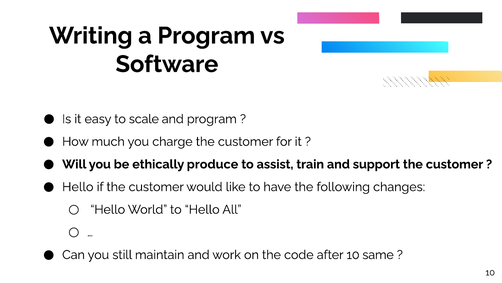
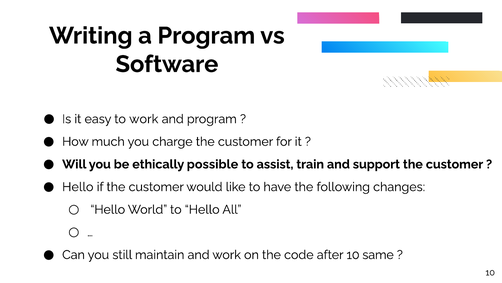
to scale: scale -> work
produce: produce -> possible
